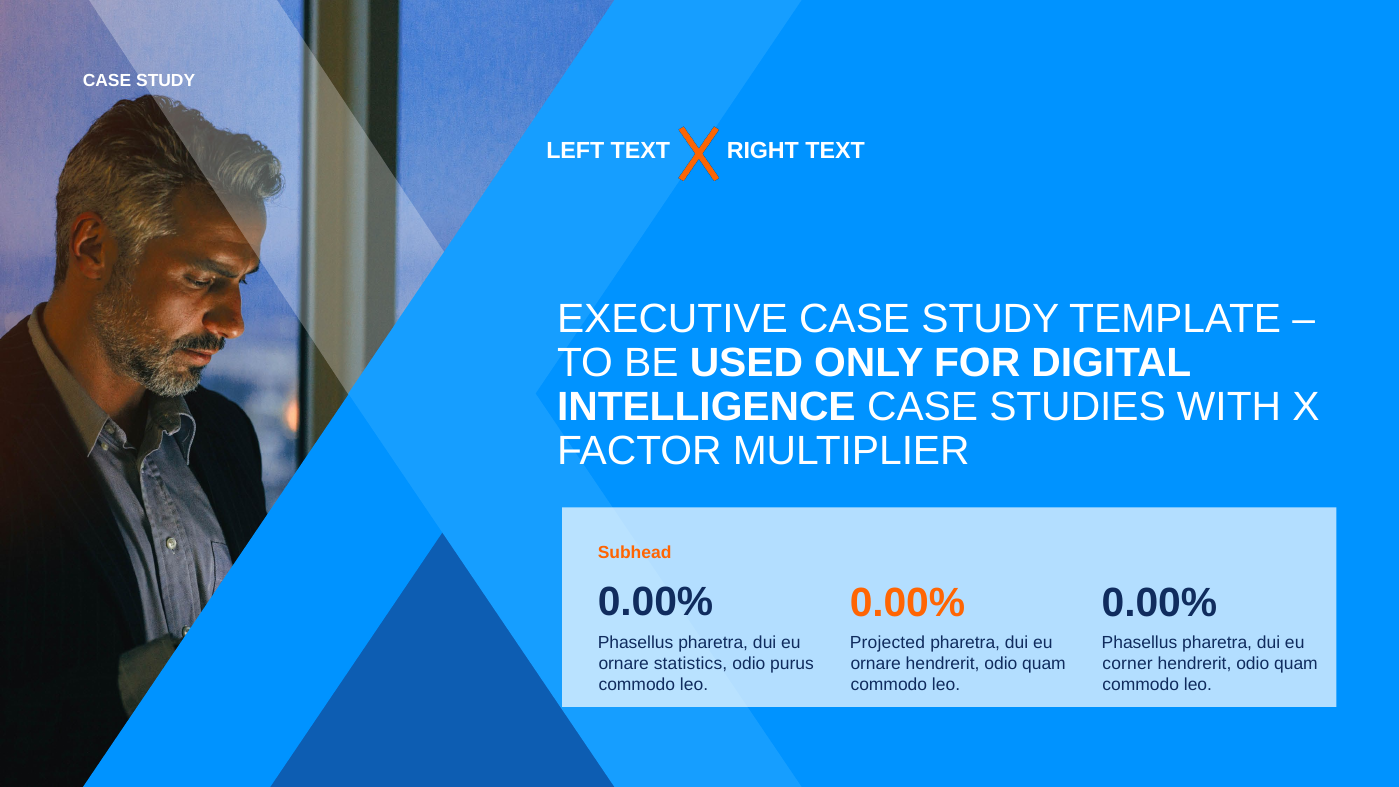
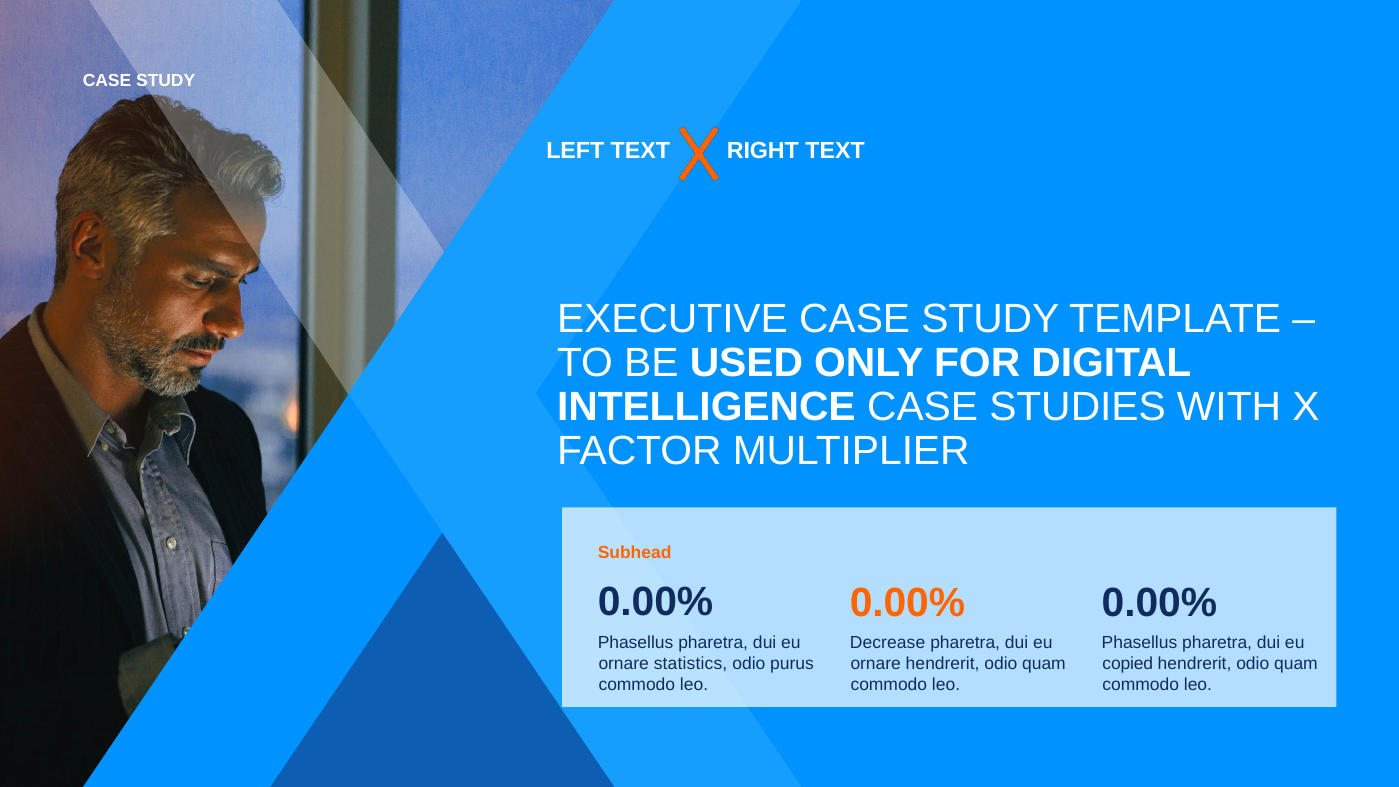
Projected: Projected -> Decrease
corner: corner -> copied
